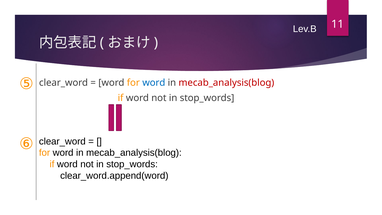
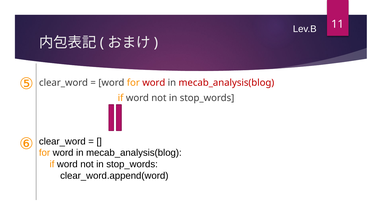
word at (154, 83) colour: blue -> red
